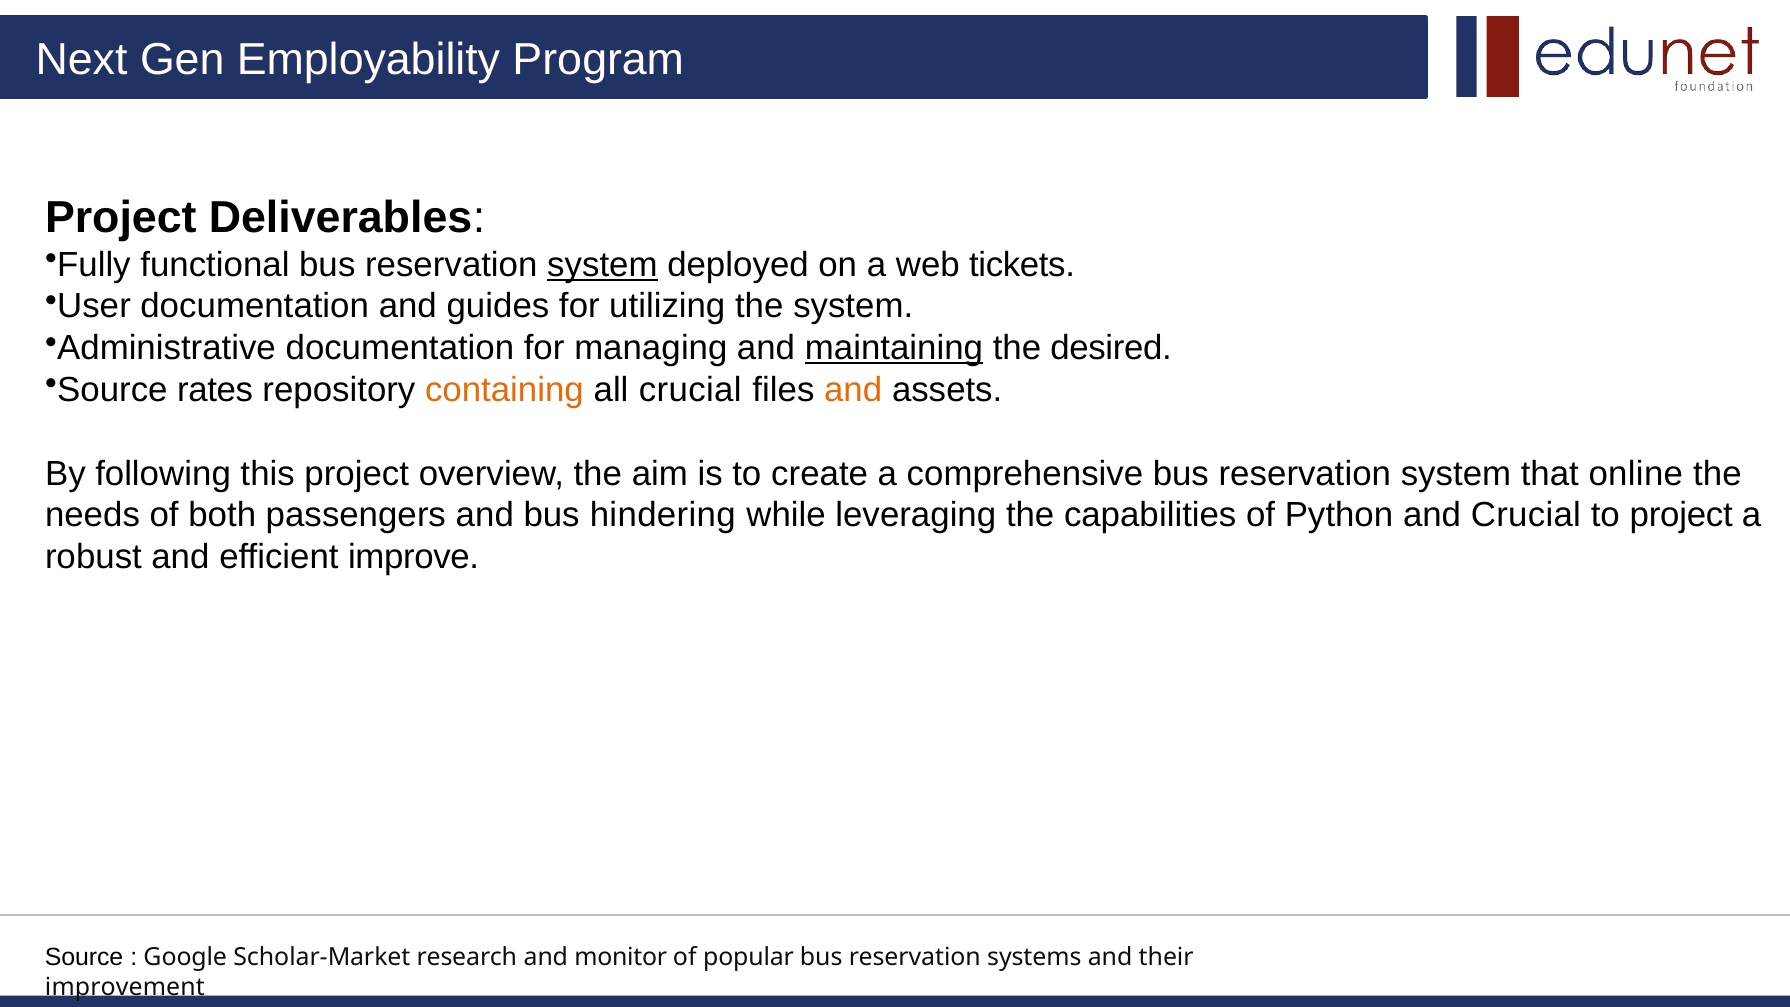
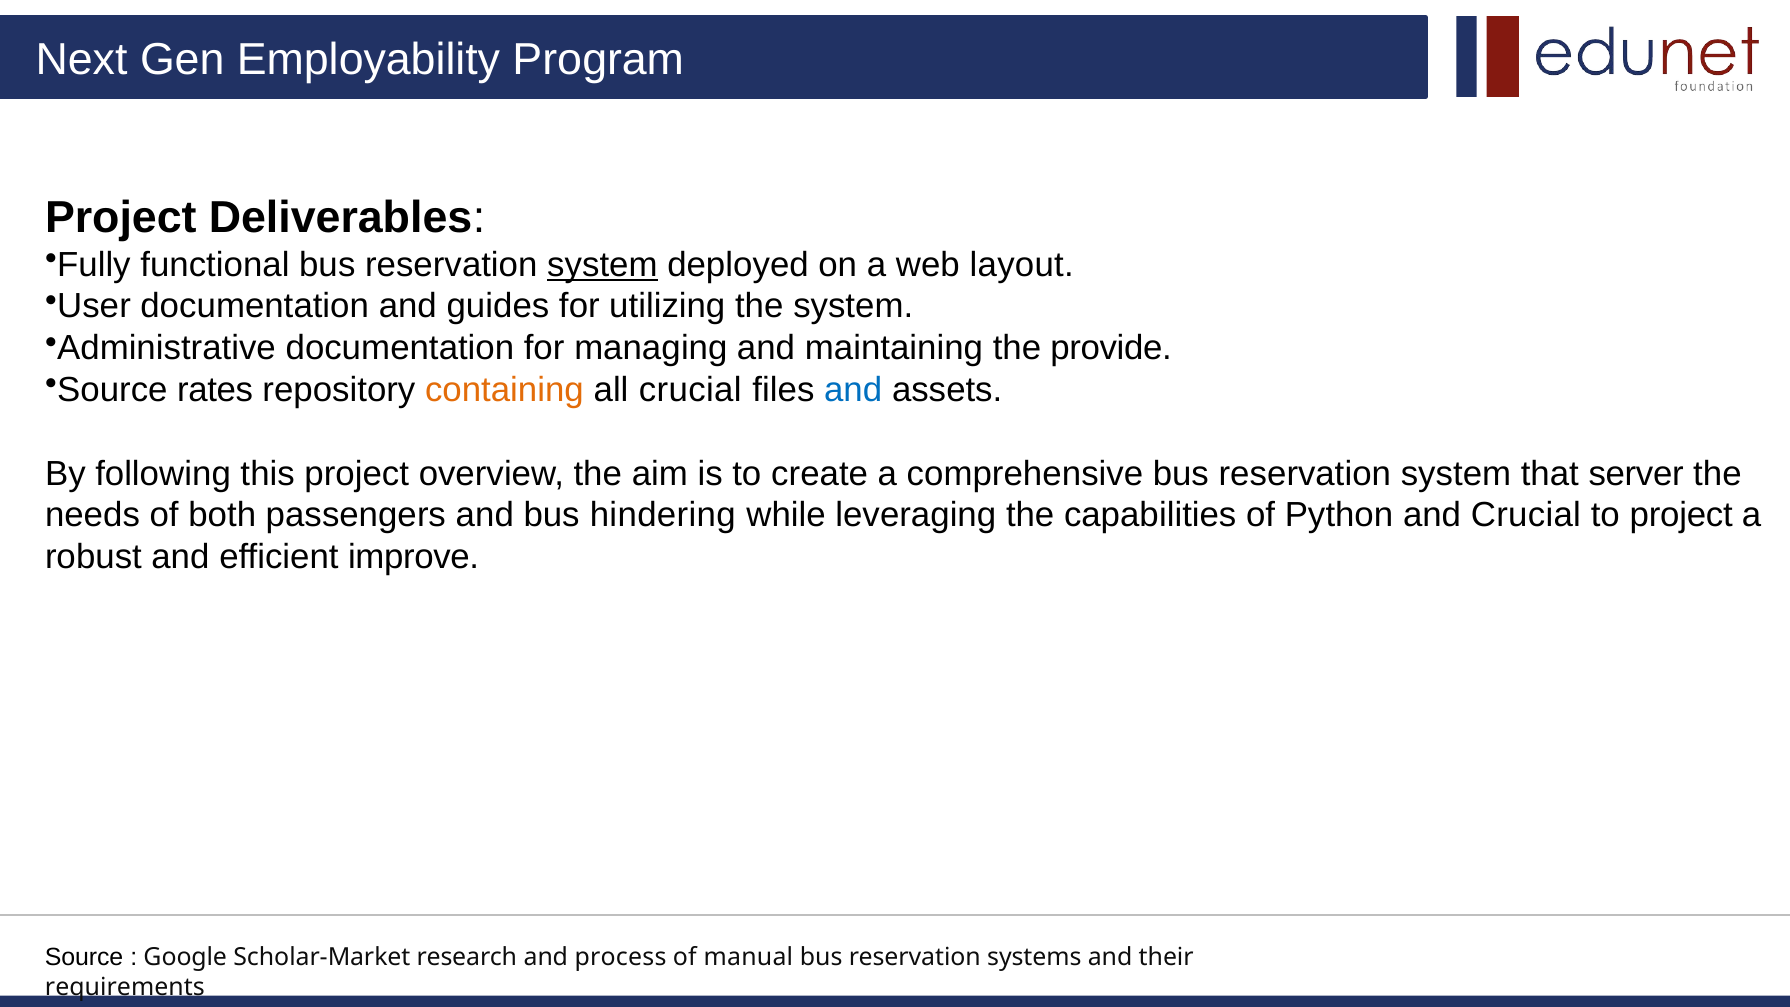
tickets: tickets -> layout
maintaining underline: present -> none
desired: desired -> provide
and at (853, 390) colour: orange -> blue
online: online -> server
monitor: monitor -> process
popular: popular -> manual
improvement: improvement -> requirements
